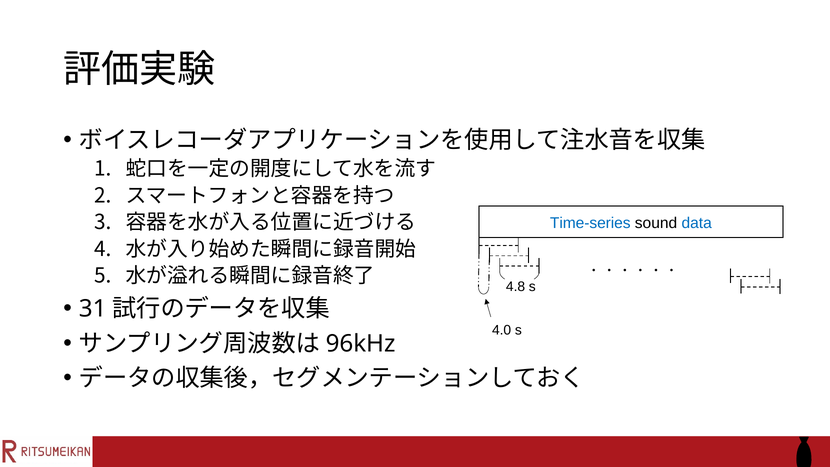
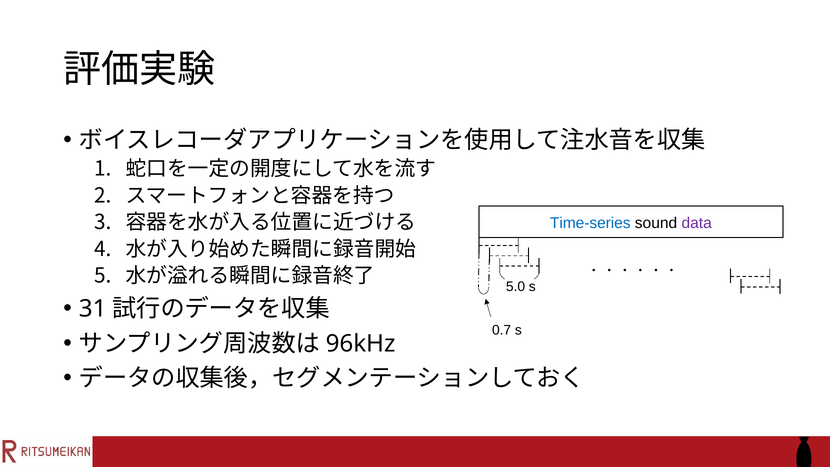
data colour: blue -> purple
4.8: 4.8 -> 5.0
4.0: 4.0 -> 0.7
